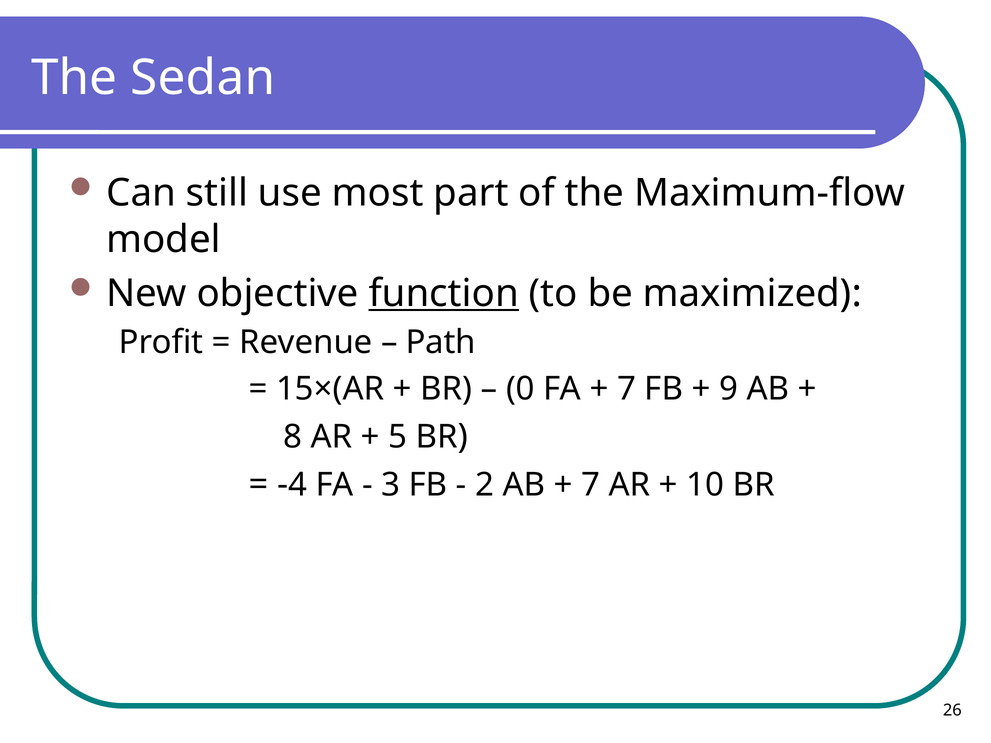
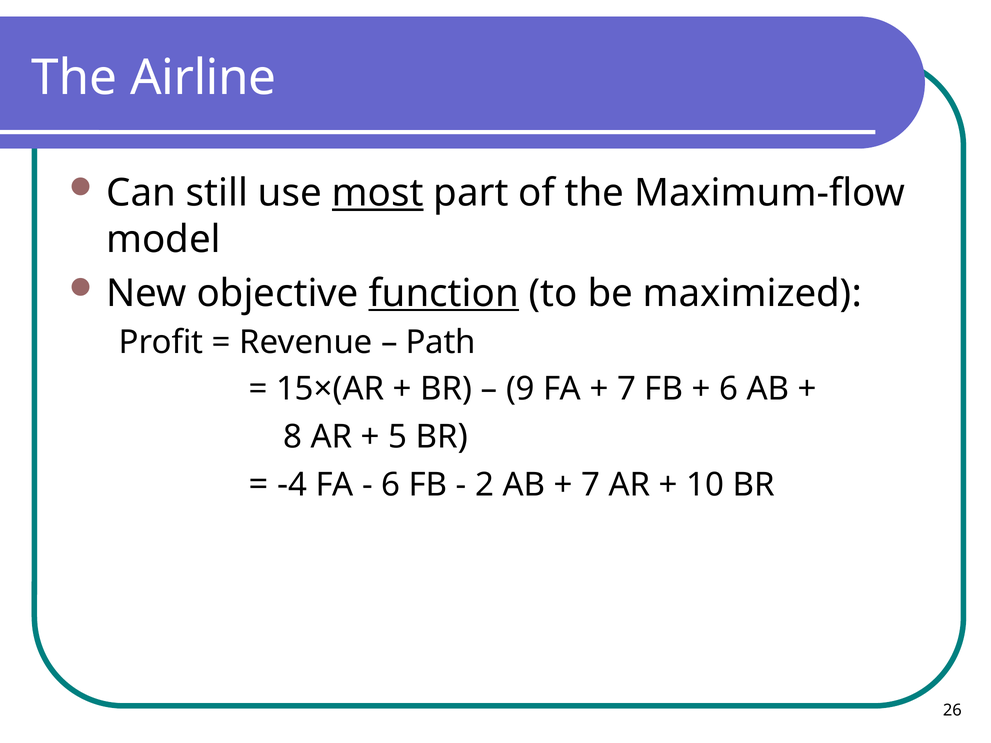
Sedan: Sedan -> Airline
most underline: none -> present
0: 0 -> 9
9 at (729, 389): 9 -> 6
3 at (391, 485): 3 -> 6
